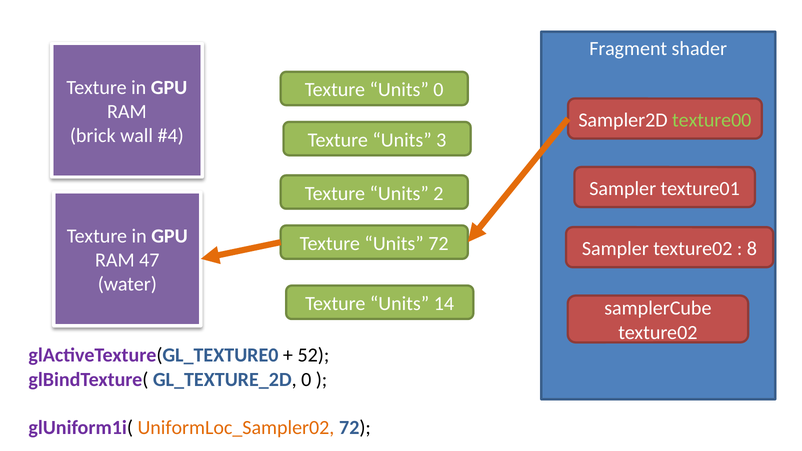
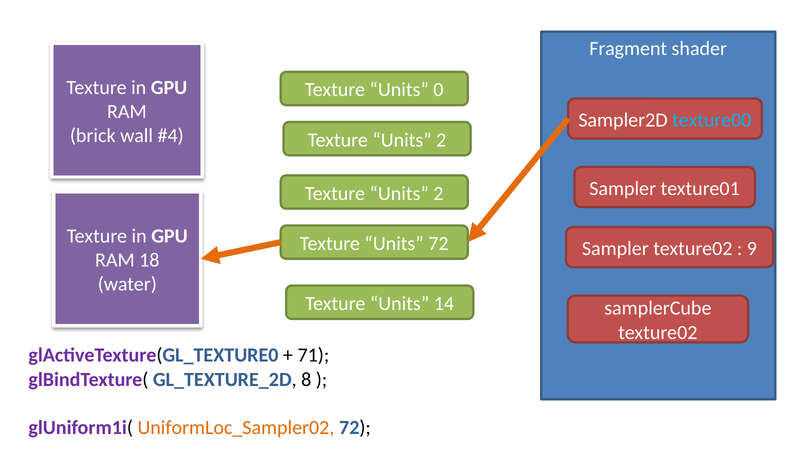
texture00 colour: light green -> light blue
3 at (441, 140): 3 -> 2
8: 8 -> 9
47: 47 -> 18
52: 52 -> 71
GL_TEXTURE_2D 0: 0 -> 8
